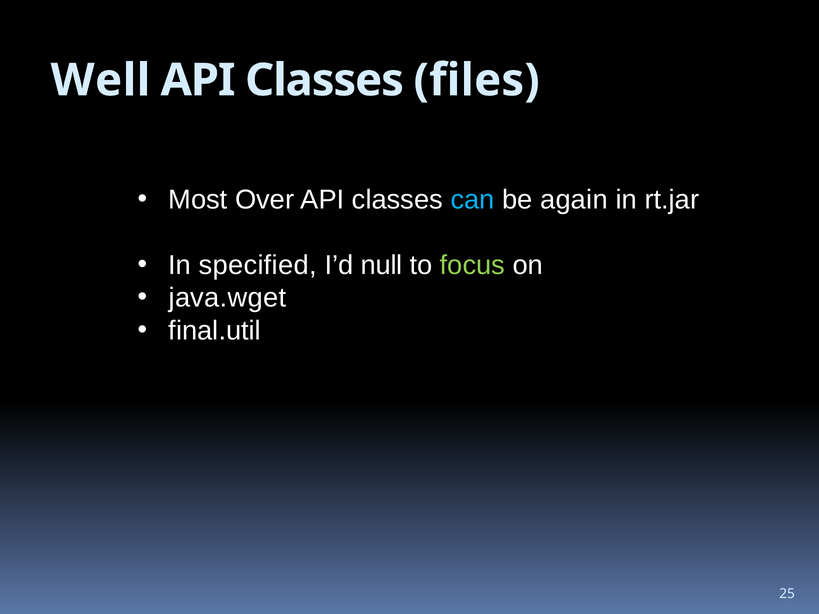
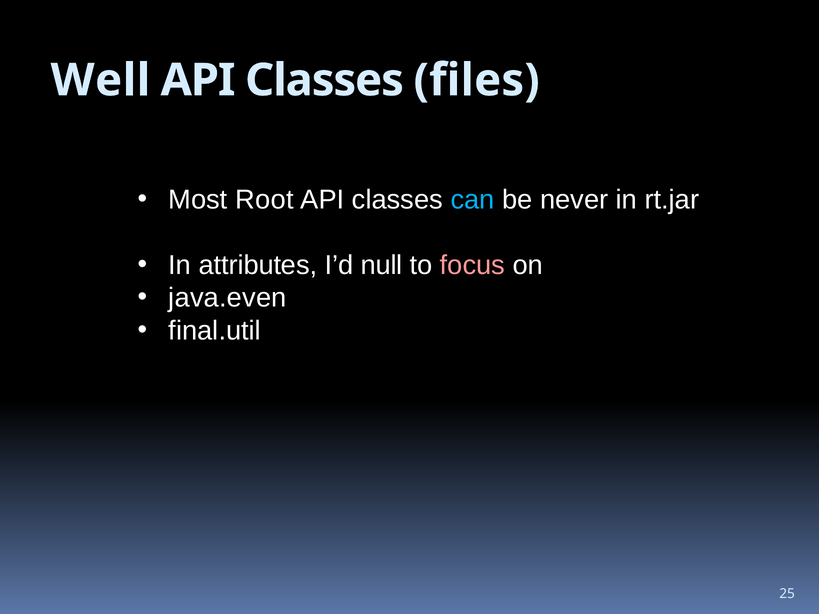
Over: Over -> Root
again: again -> never
specified: specified -> attributes
focus colour: light green -> pink
java.wget: java.wget -> java.even
